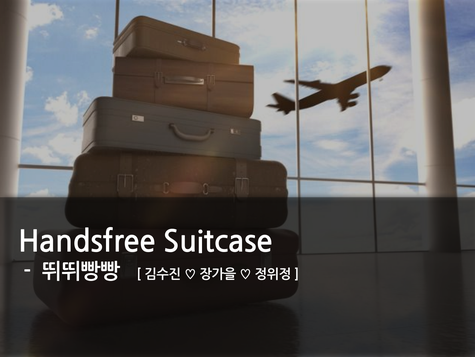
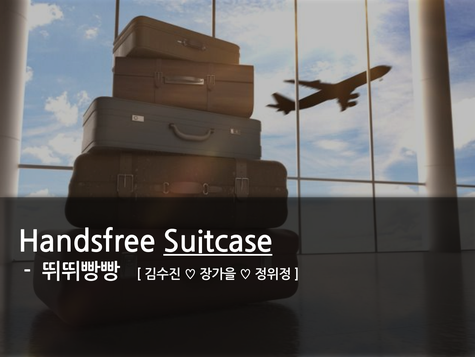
Suitcase underline: none -> present
